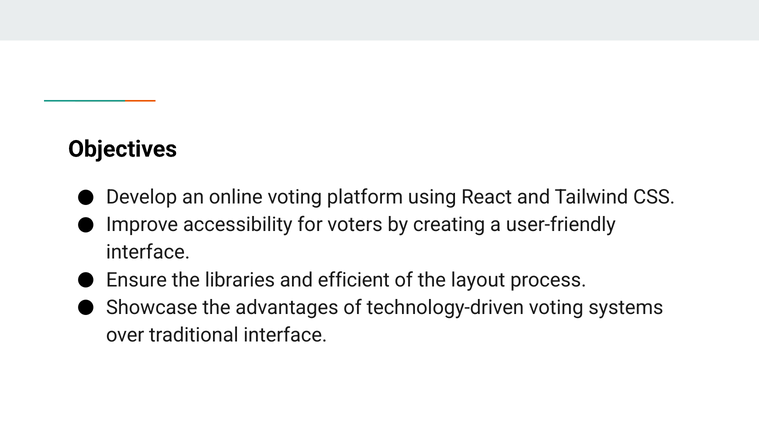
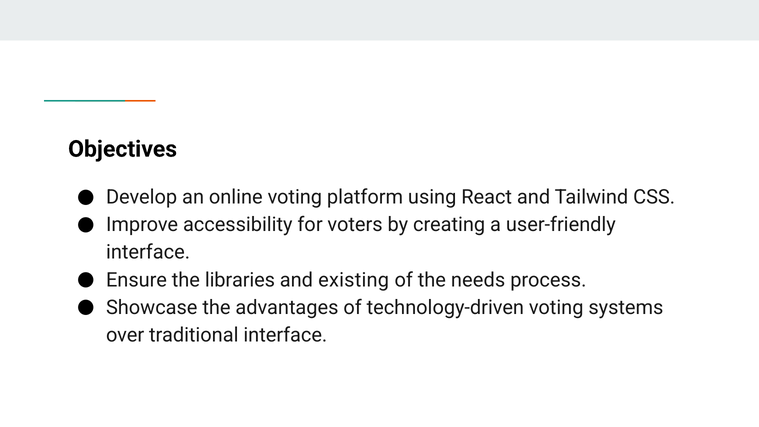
efficient: efficient -> existing
layout: layout -> needs
